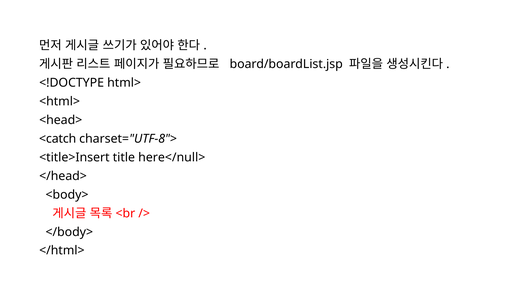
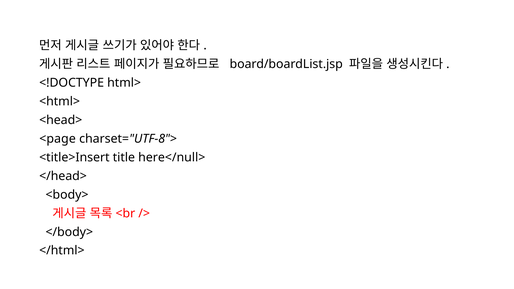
<catch: <catch -> <page
